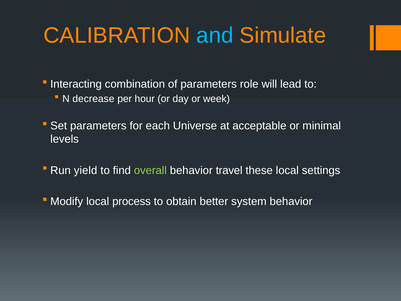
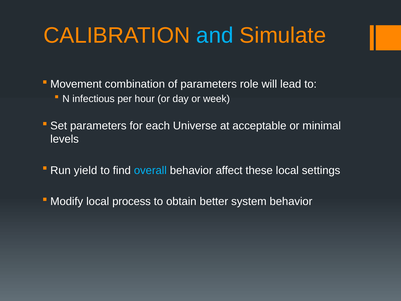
Interacting: Interacting -> Movement
decrease: decrease -> infectious
overall colour: light green -> light blue
travel: travel -> affect
